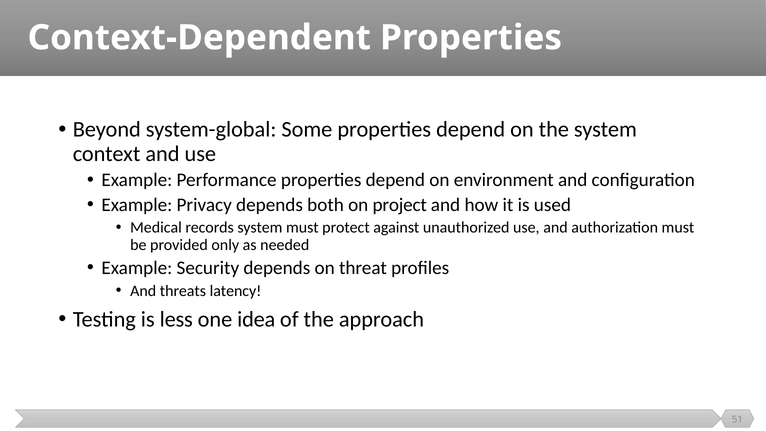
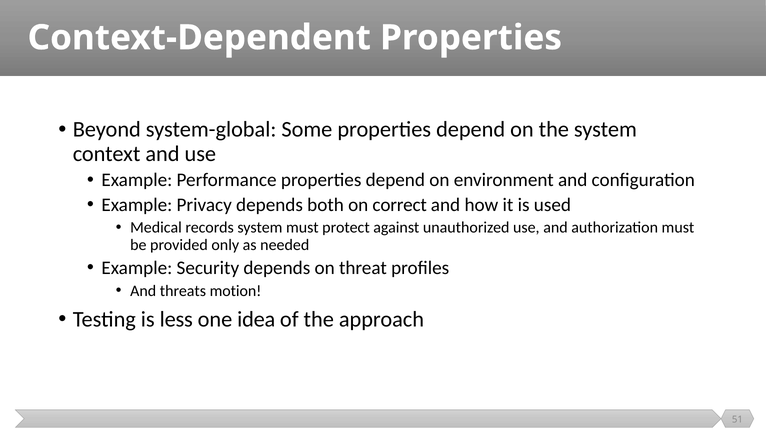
project: project -> correct
latency: latency -> motion
